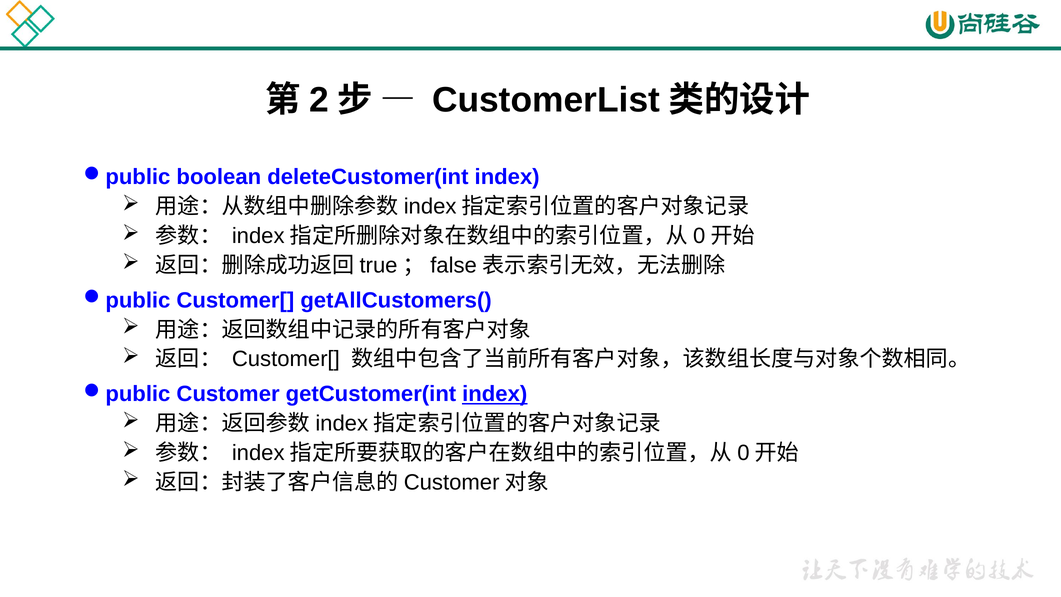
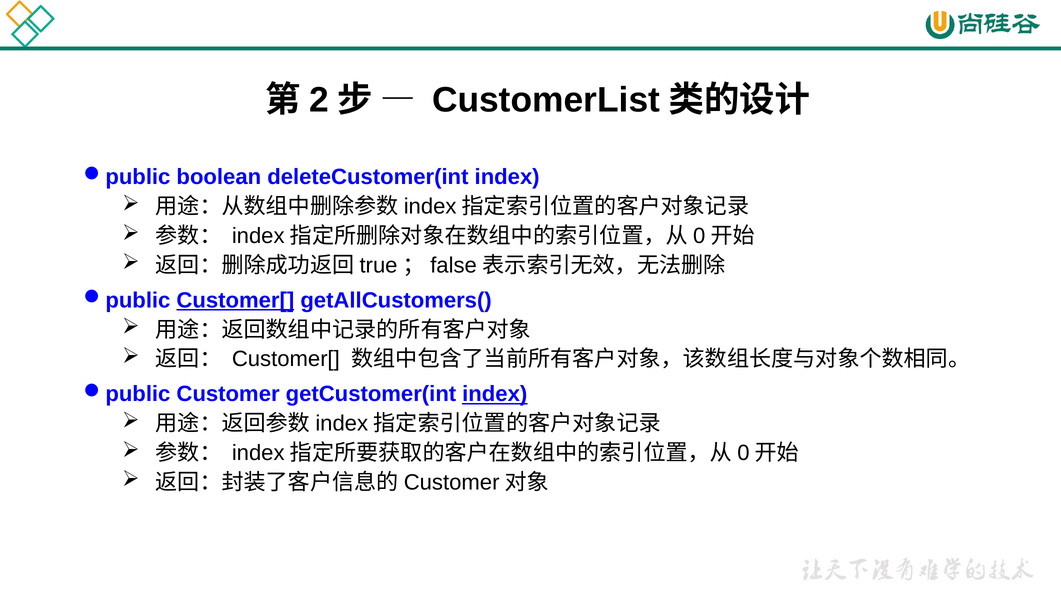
Customer[ at (235, 300) underline: none -> present
